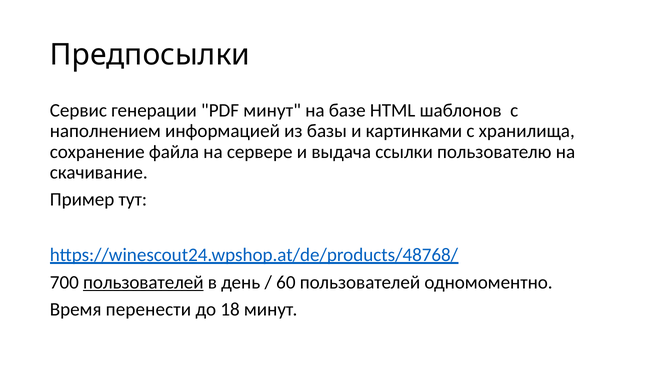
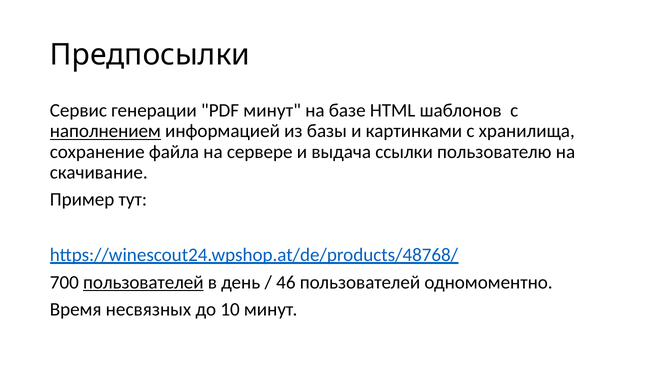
наполнением underline: none -> present
60: 60 -> 46
перенести: перенести -> несвязных
18: 18 -> 10
